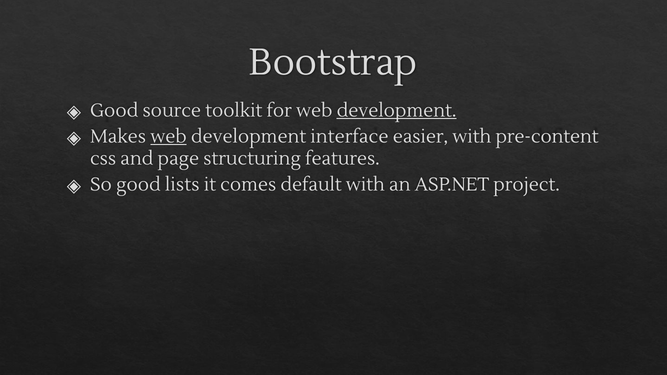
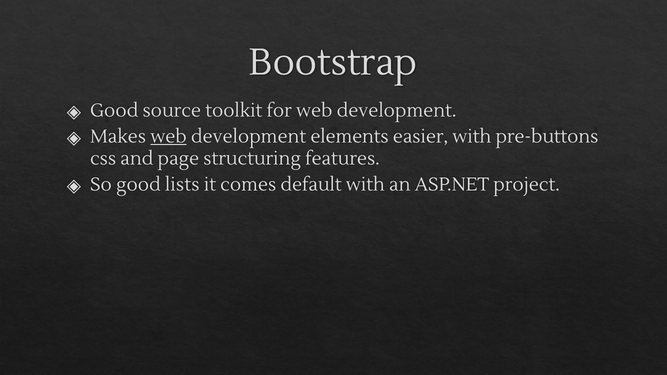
development at (397, 111) underline: present -> none
interface: interface -> elements
pre-content: pre-content -> pre-buttons
